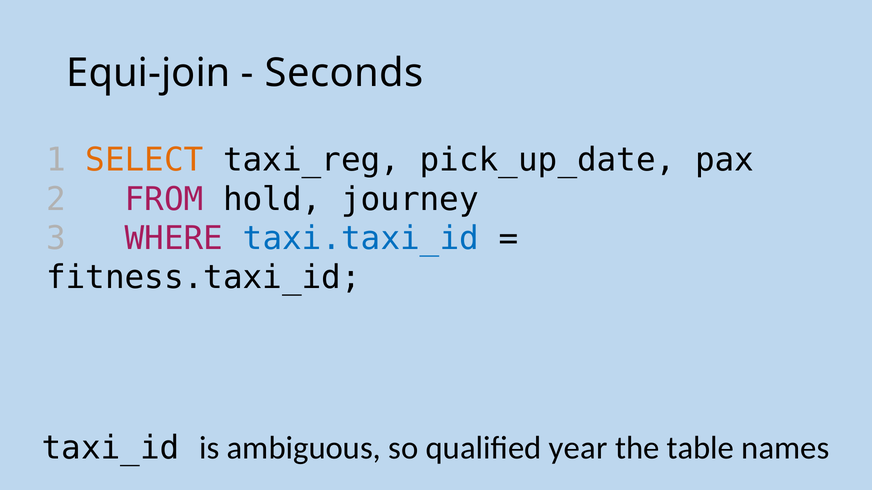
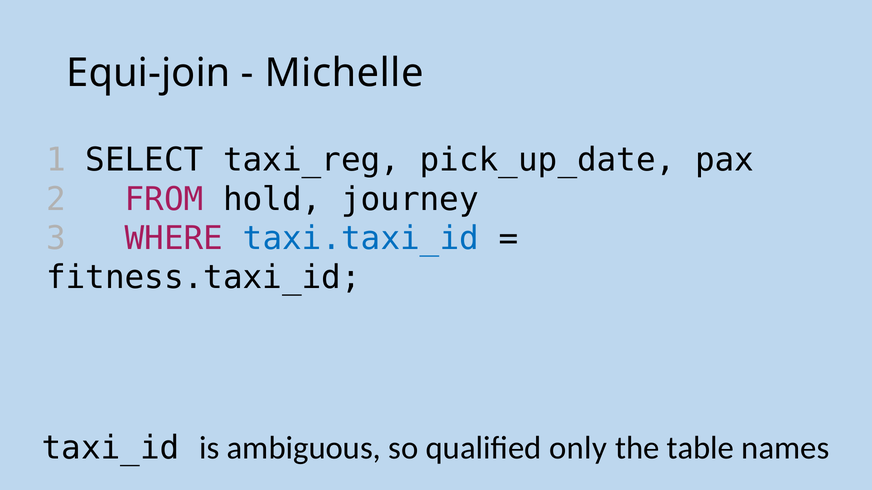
Seconds: Seconds -> Michelle
SELECT colour: orange -> black
year: year -> only
